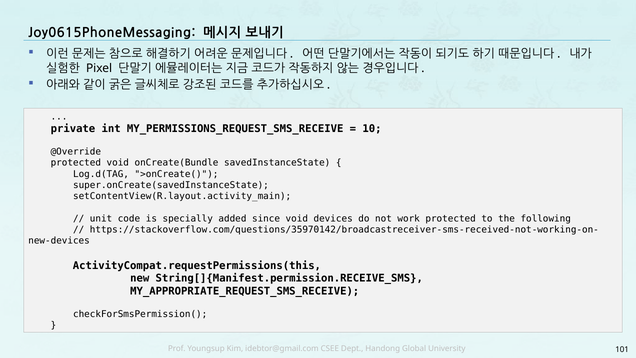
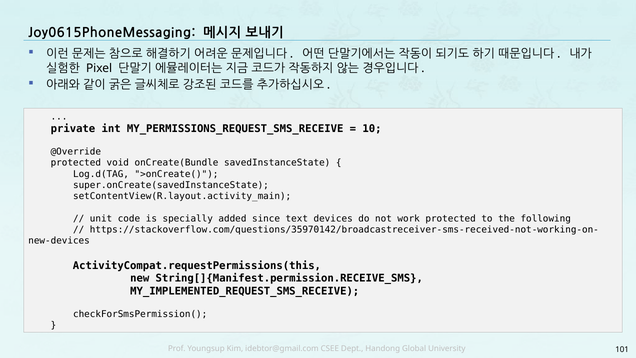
since void: void -> text
MY_APPROPRIATE_REQUEST_SMS_RECEIVE: MY_APPROPRIATE_REQUEST_SMS_RECEIVE -> MY_IMPLEMENTED_REQUEST_SMS_RECEIVE
